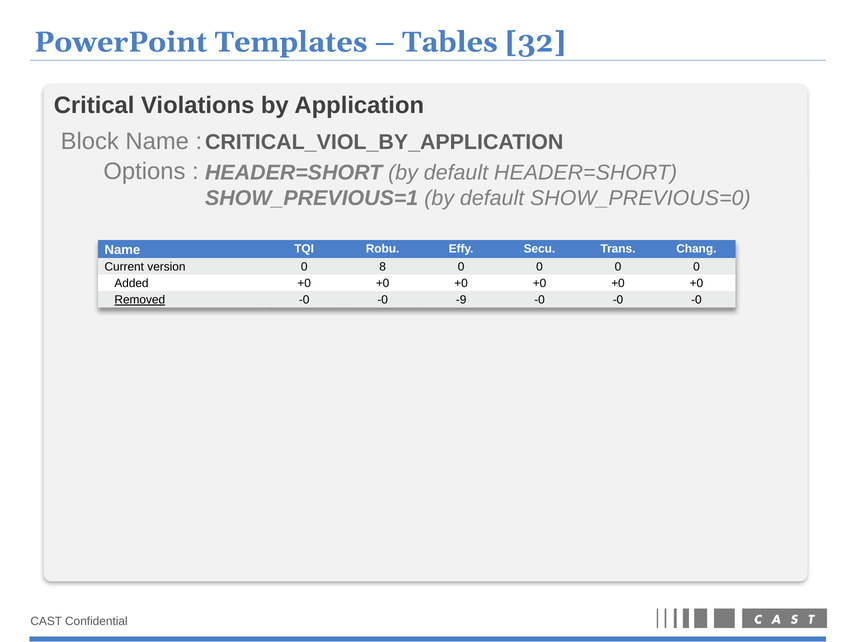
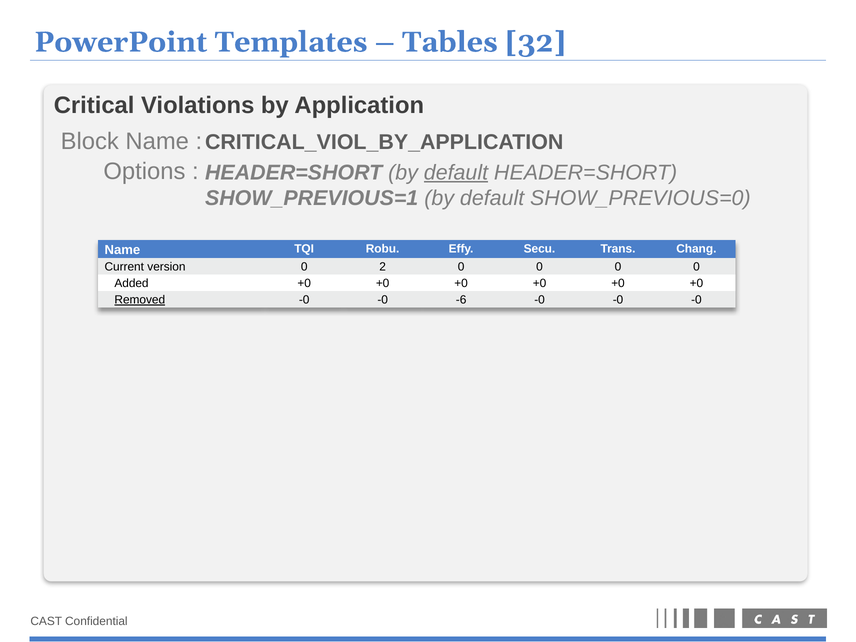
default at (456, 173) underline: none -> present
8: 8 -> 2
-9: -9 -> -6
